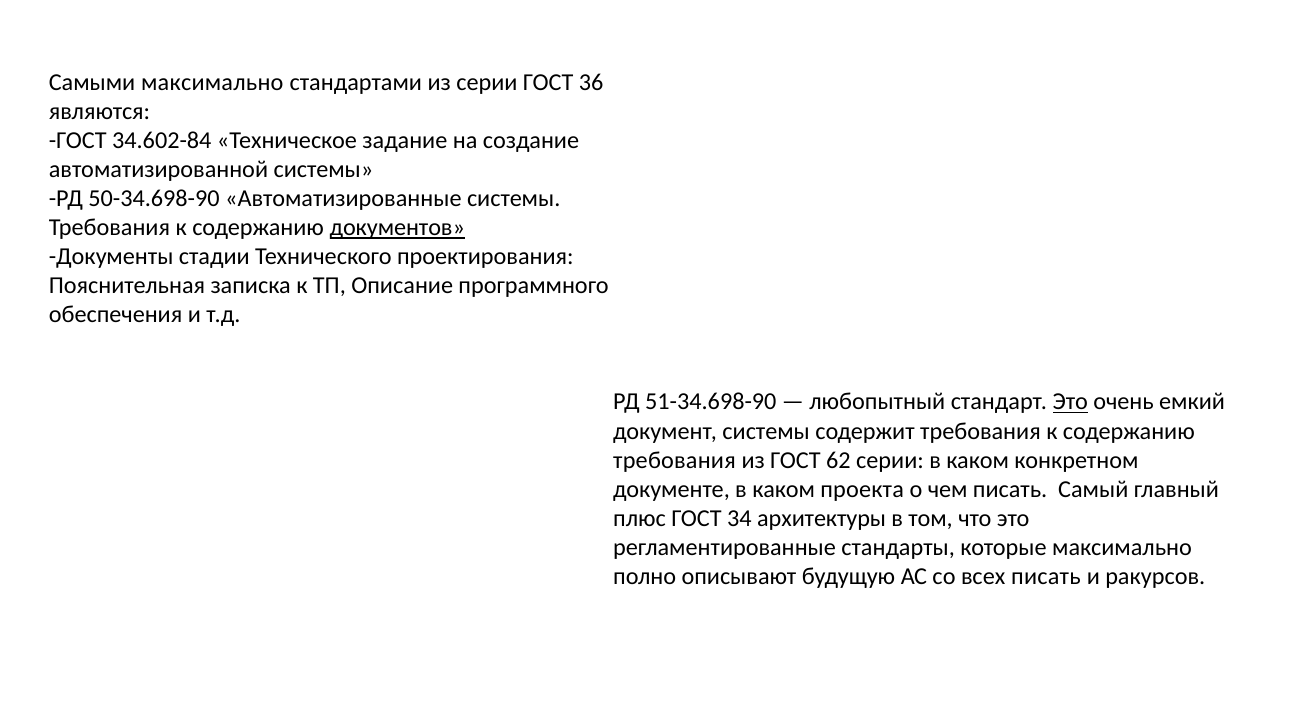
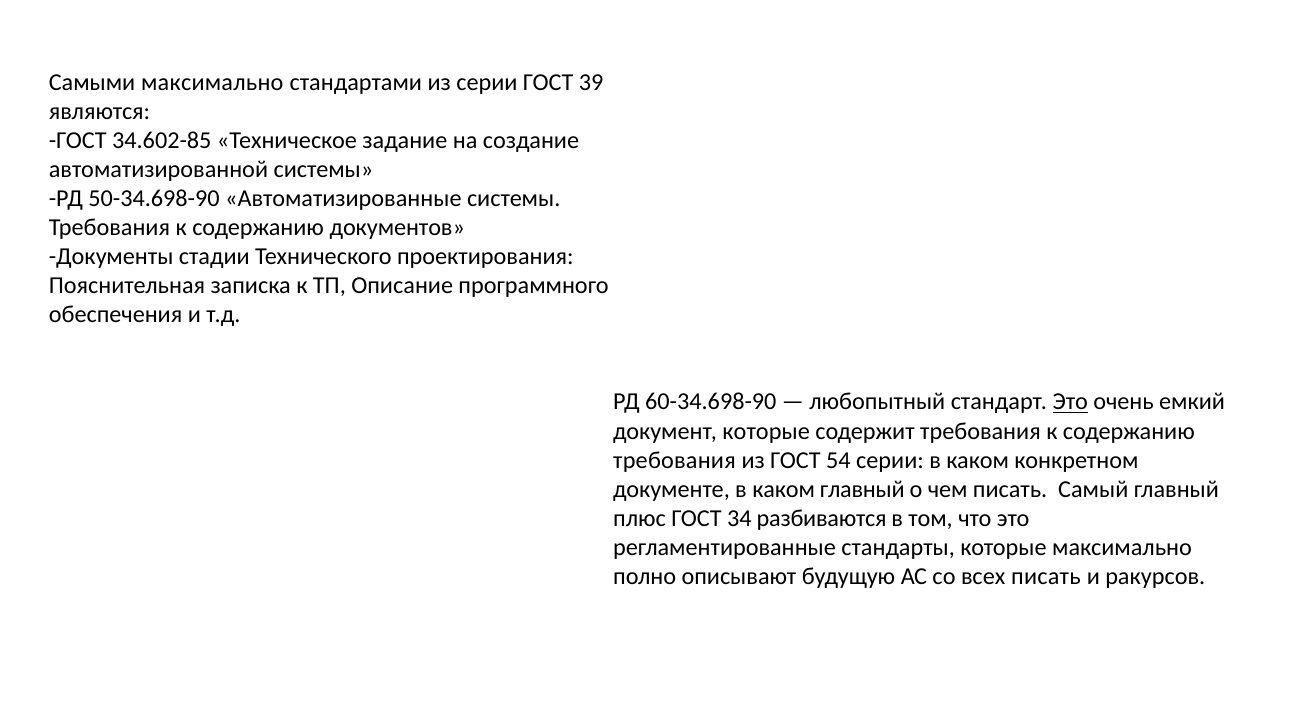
36: 36 -> 39
34.602-84: 34.602-84 -> 34.602-85
документов underline: present -> none
51-34.698-90: 51-34.698-90 -> 60-34.698-90
документ системы: системы -> которые
62: 62 -> 54
каком проекта: проекта -> главный
архитектуры: архитектуры -> разбиваются
